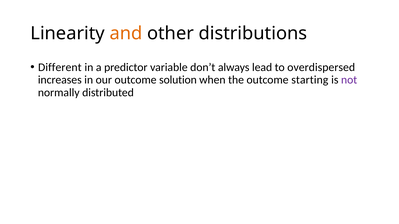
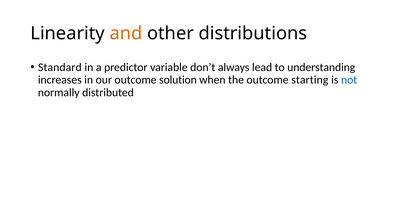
Different: Different -> Standard
overdispersed: overdispersed -> understanding
not colour: purple -> blue
